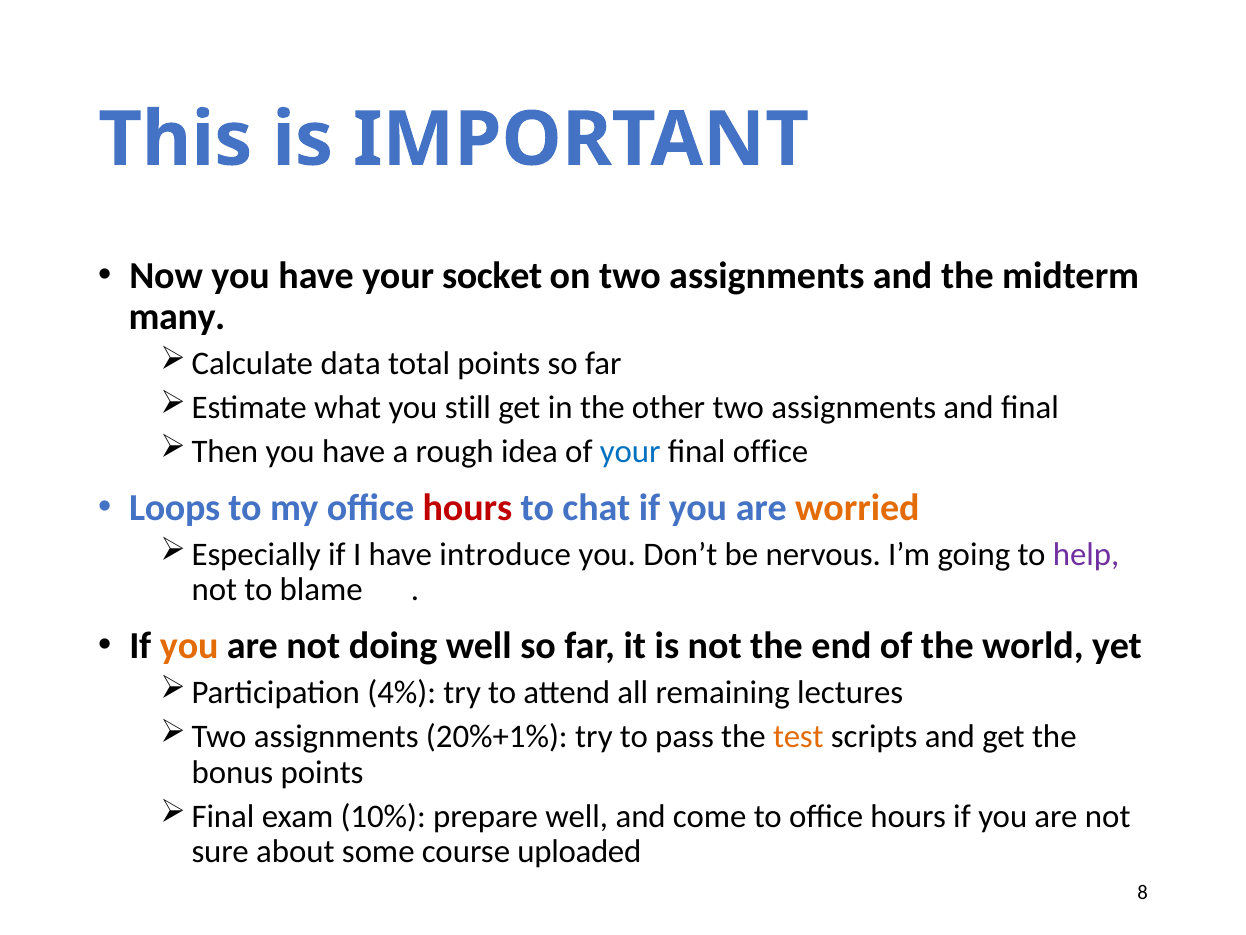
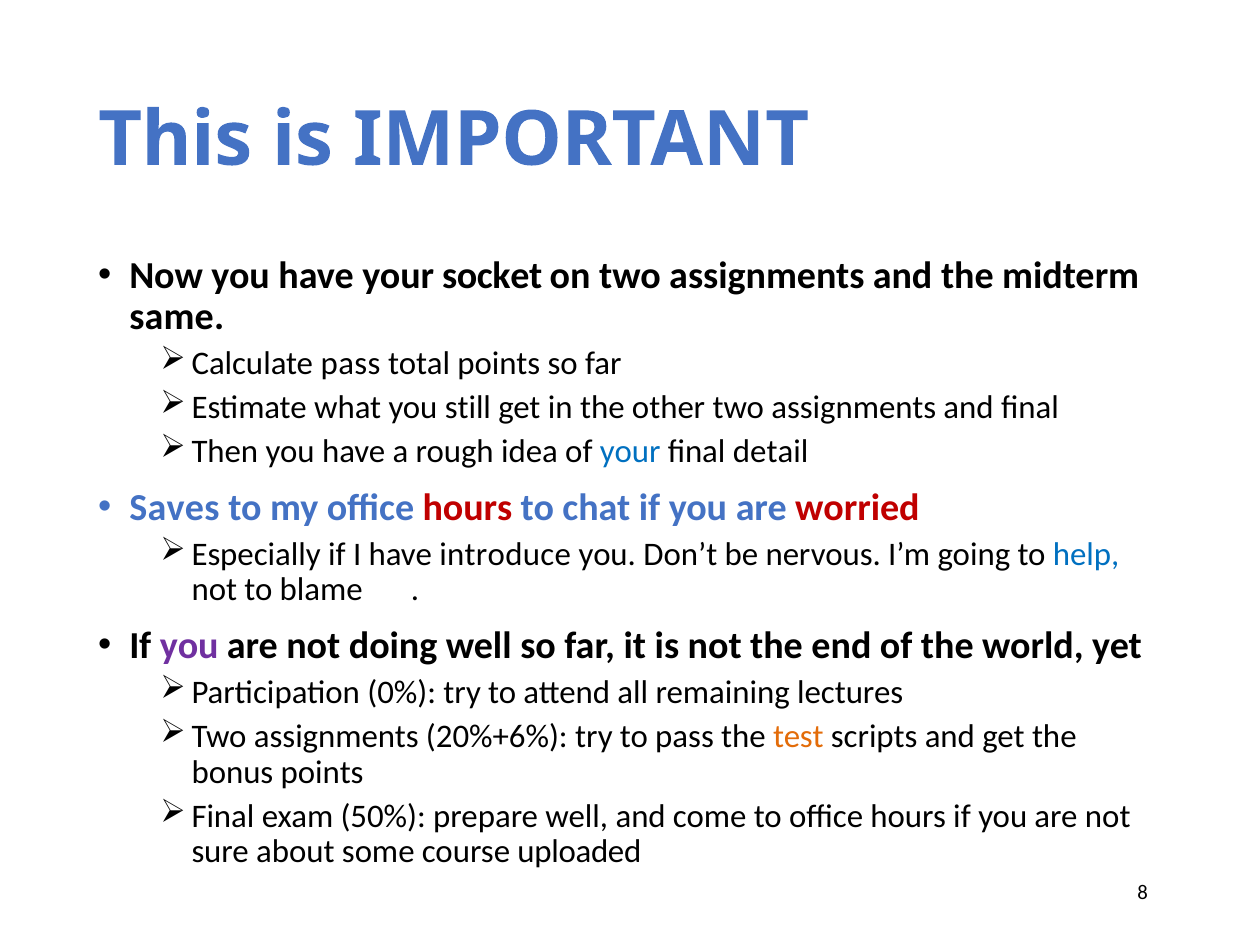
many: many -> same
data at (351, 363): data -> pass
final office: office -> detail
Loops: Loops -> Saves
worried colour: orange -> red
help colour: purple -> blue
you at (189, 645) colour: orange -> purple
4%: 4% -> 0%
20%+1%: 20%+1% -> 20%+6%
10%: 10% -> 50%
